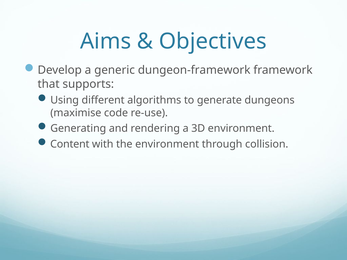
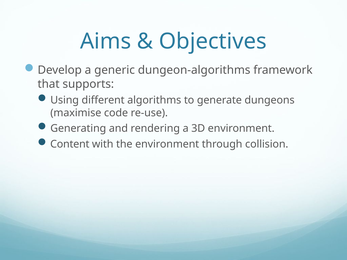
dungeon-framework: dungeon-framework -> dungeon-algorithms
